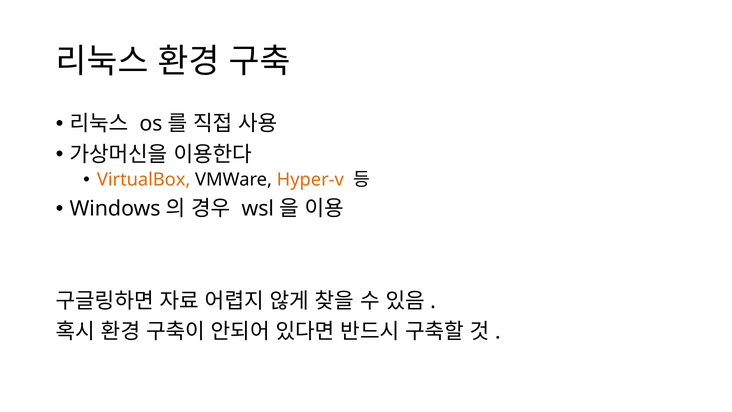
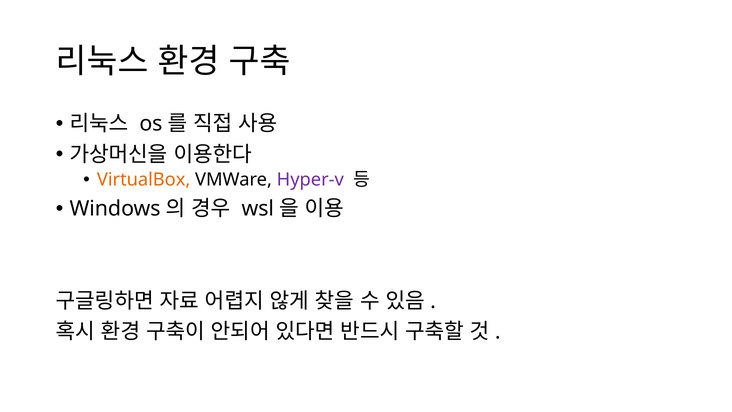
Hyper-v colour: orange -> purple
